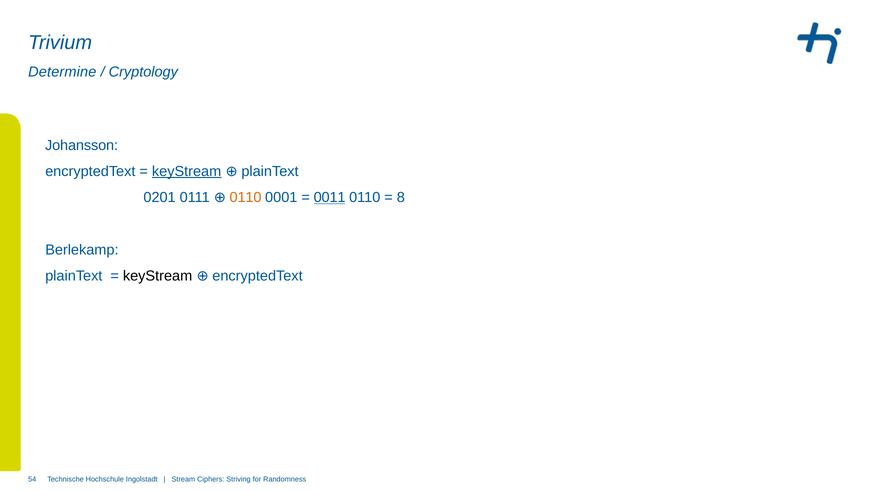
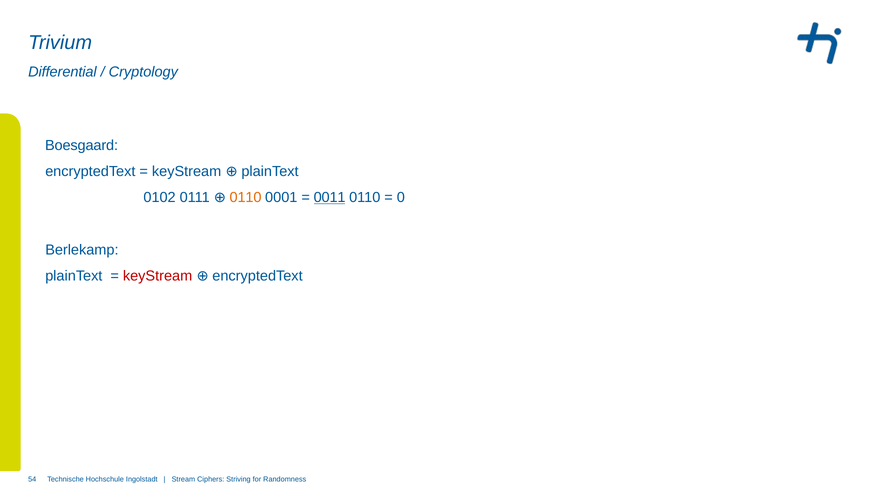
Determine: Determine -> Differential
Johansson: Johansson -> Boesgaard
keyStream at (187, 171) underline: present -> none
0201: 0201 -> 0102
8: 8 -> 0
keyStream at (158, 276) colour: black -> red
